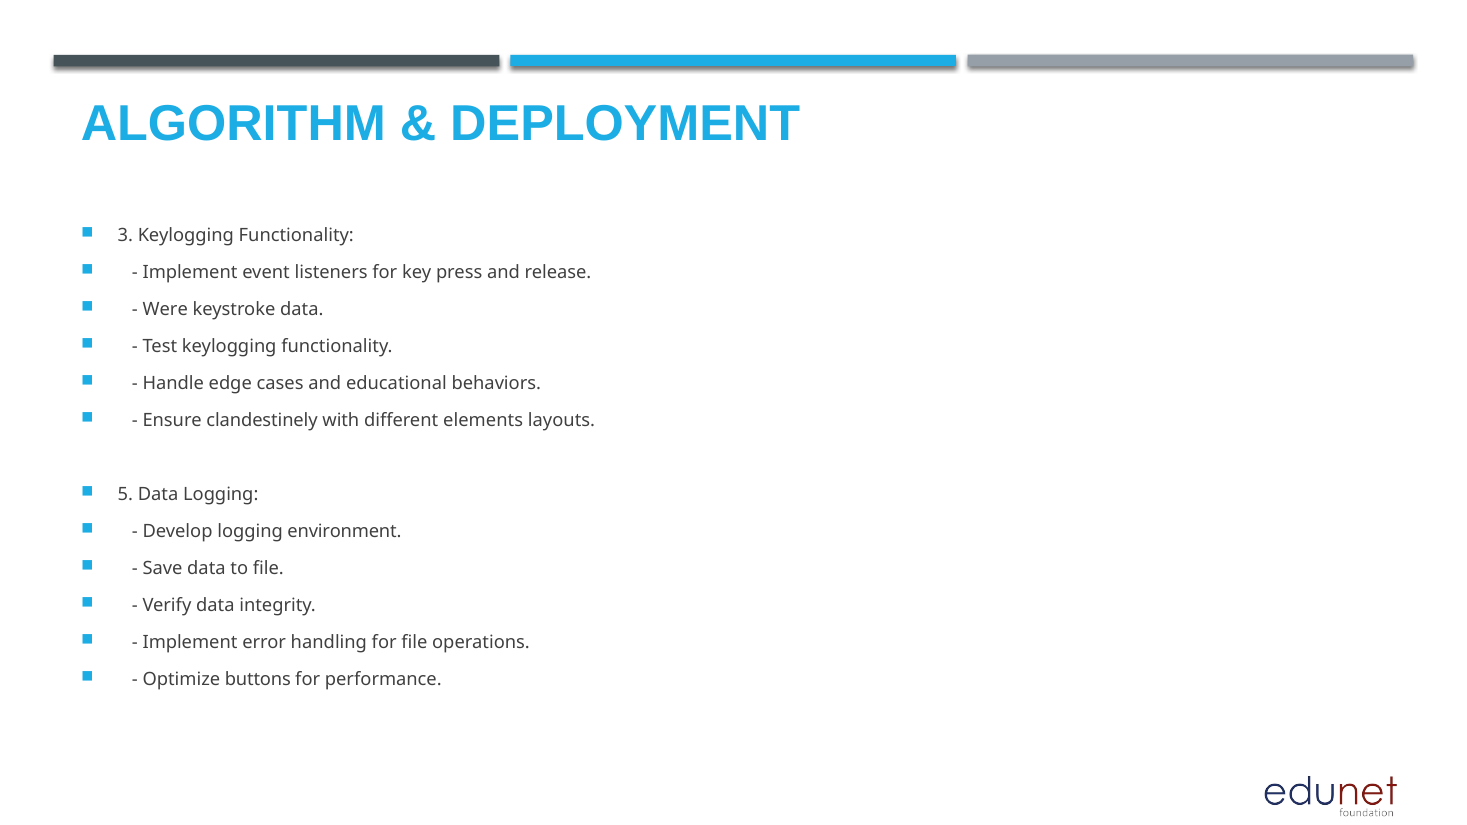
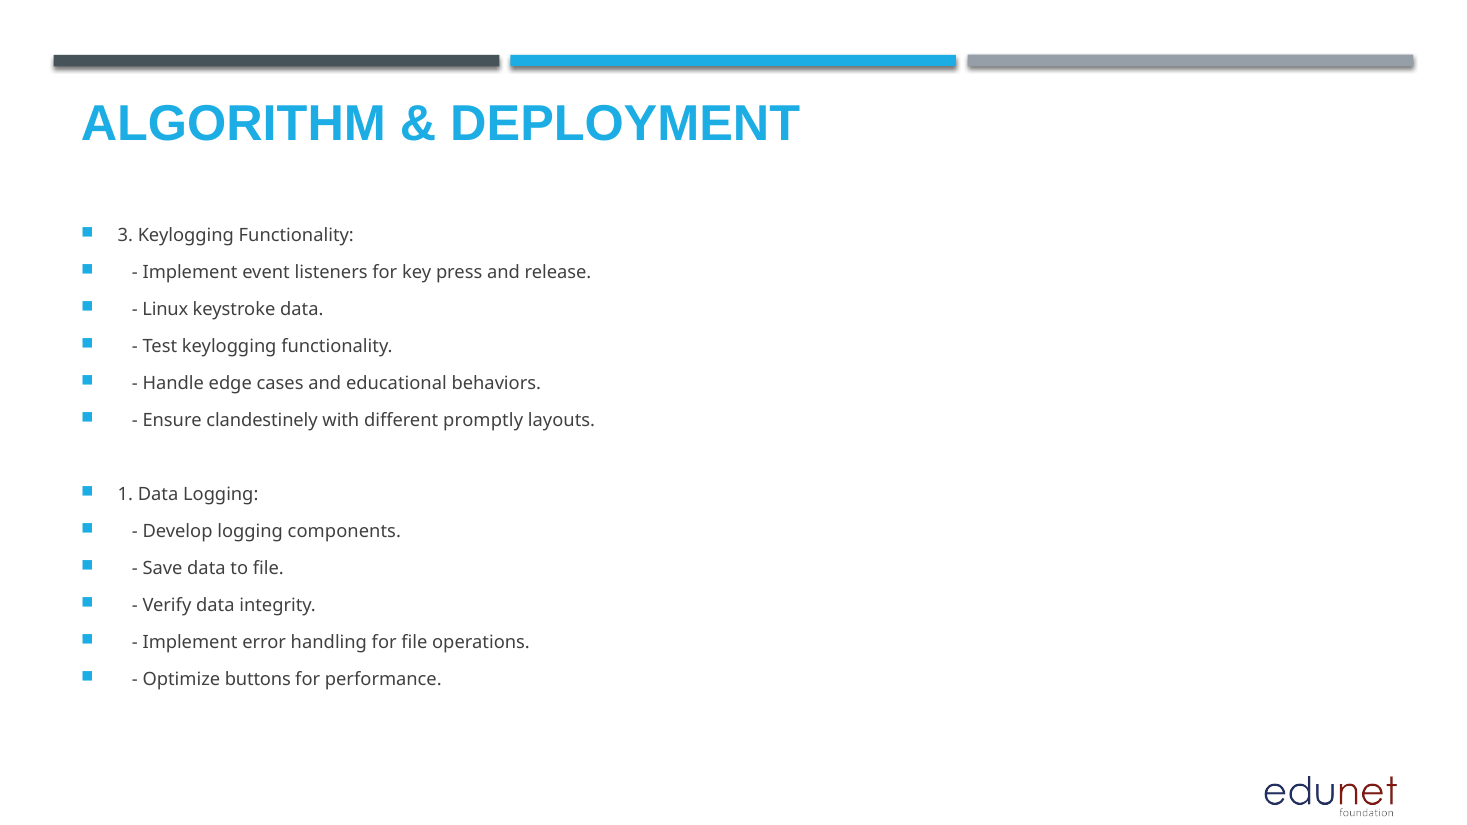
Were: Were -> Linux
elements: elements -> promptly
5: 5 -> 1
environment: environment -> components
